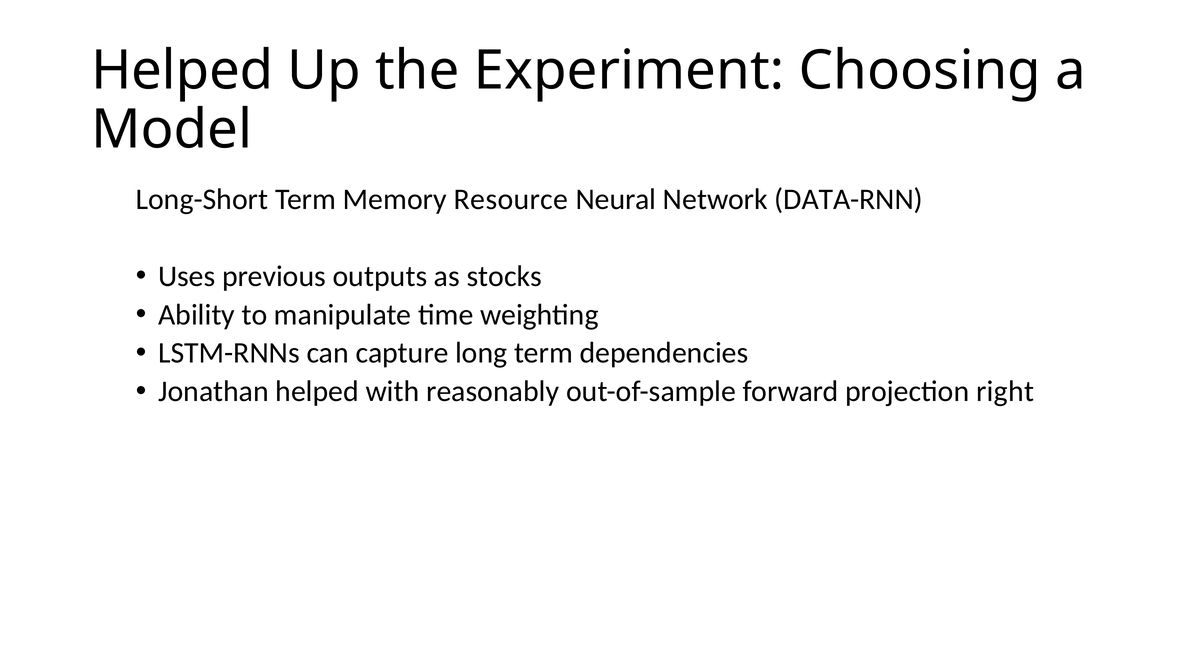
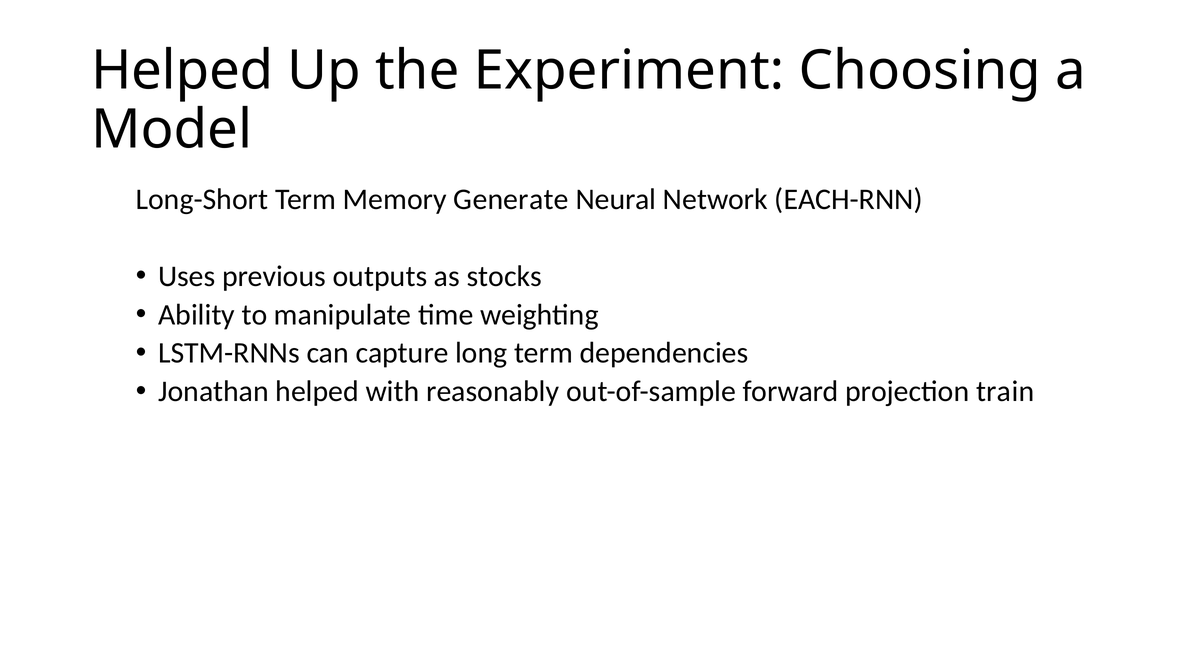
Resource: Resource -> Generate
DATA-RNN: DATA-RNN -> EACH-RNN
right: right -> train
